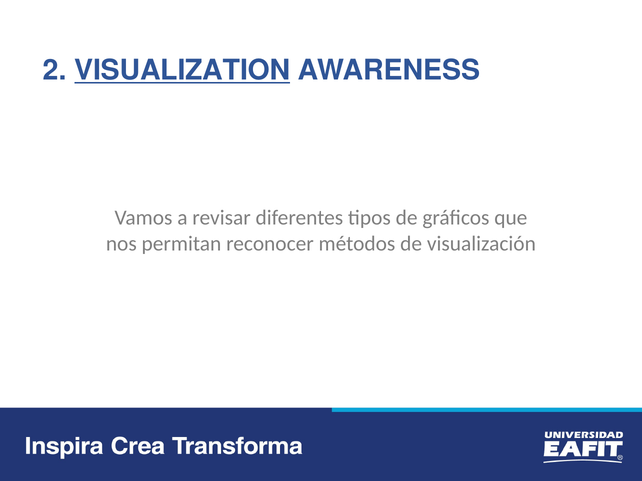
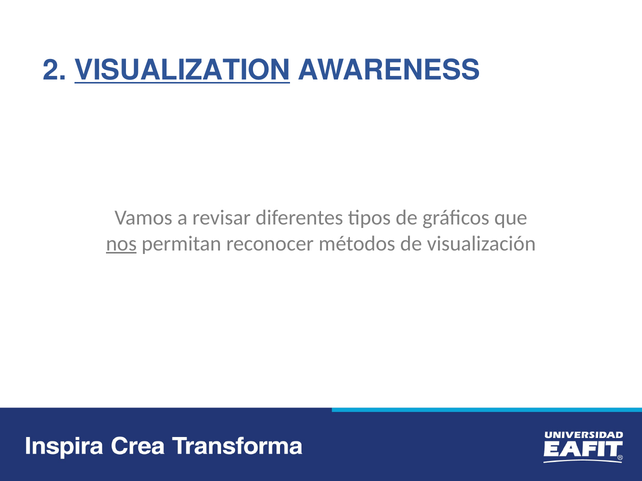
nos underline: none -> present
